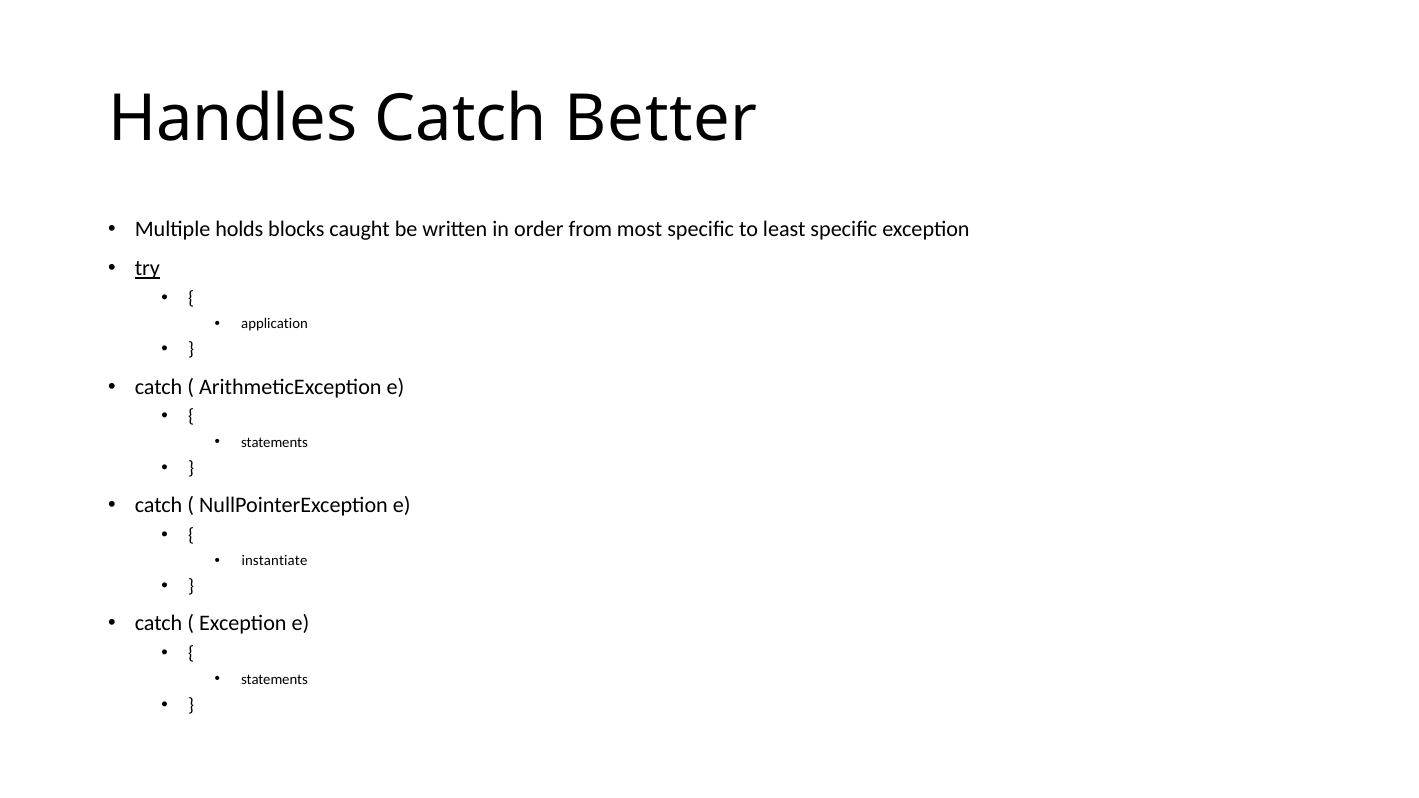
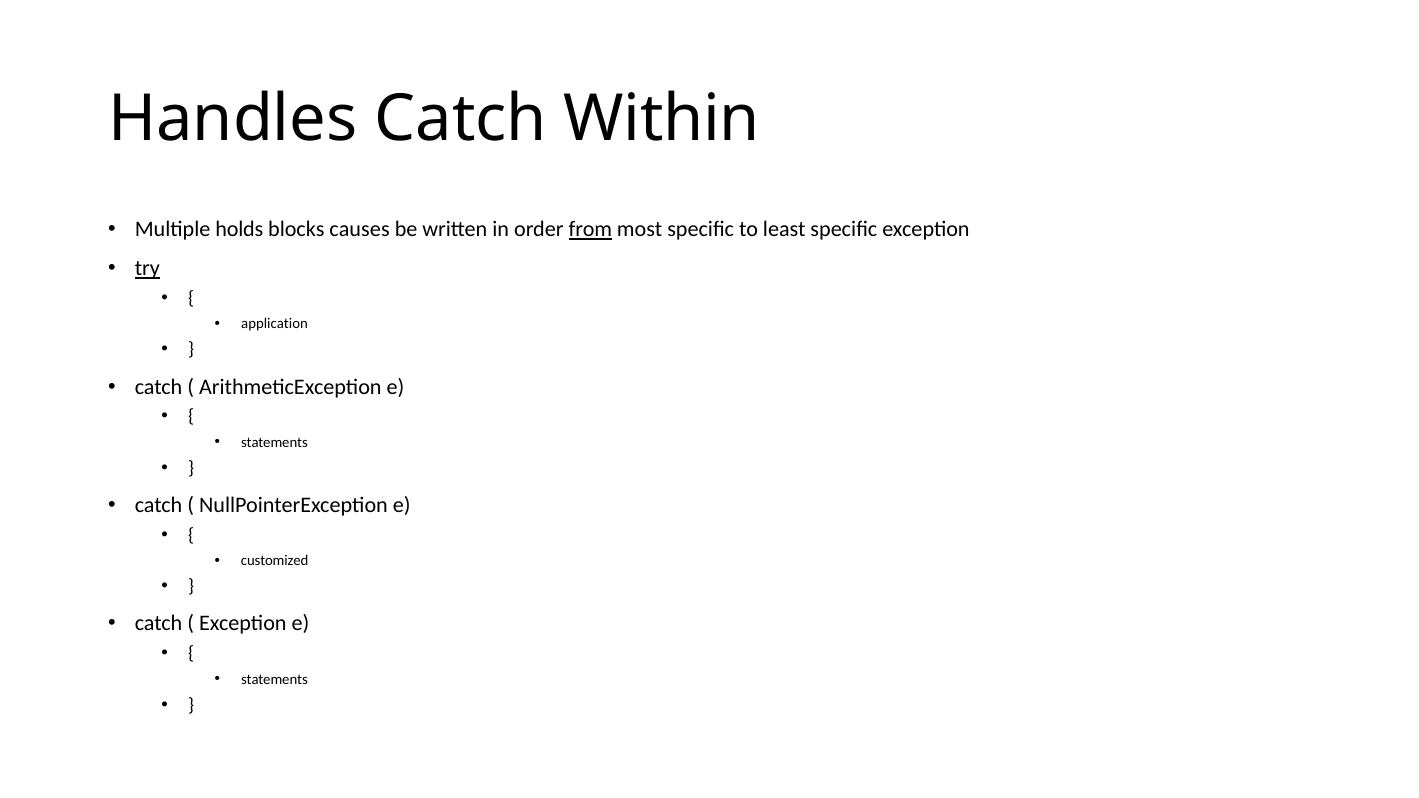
Better: Better -> Within
caught: caught -> causes
from underline: none -> present
instantiate: instantiate -> customized
